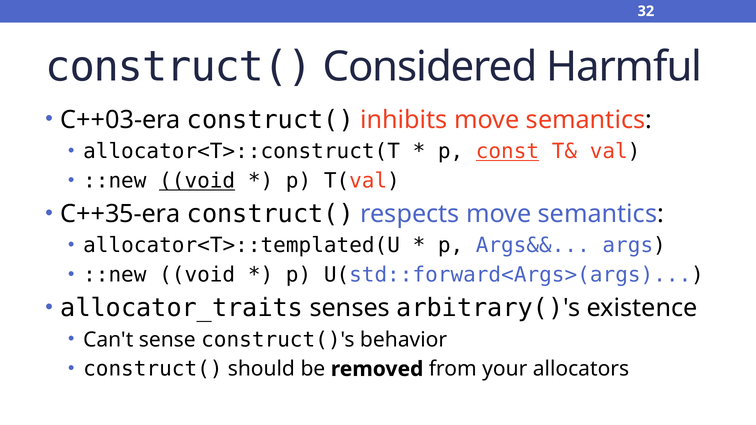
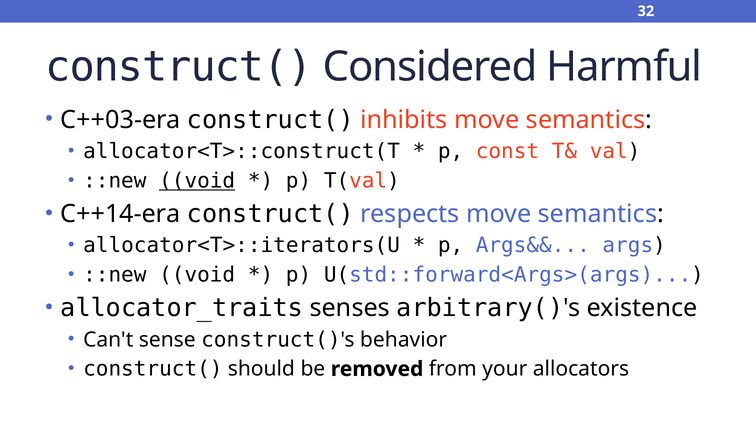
const underline: present -> none
C++35-era: C++35-era -> C++14-era
allocator<T>::templated(U: allocator<T>::templated(U -> allocator<T>::iterators(U
